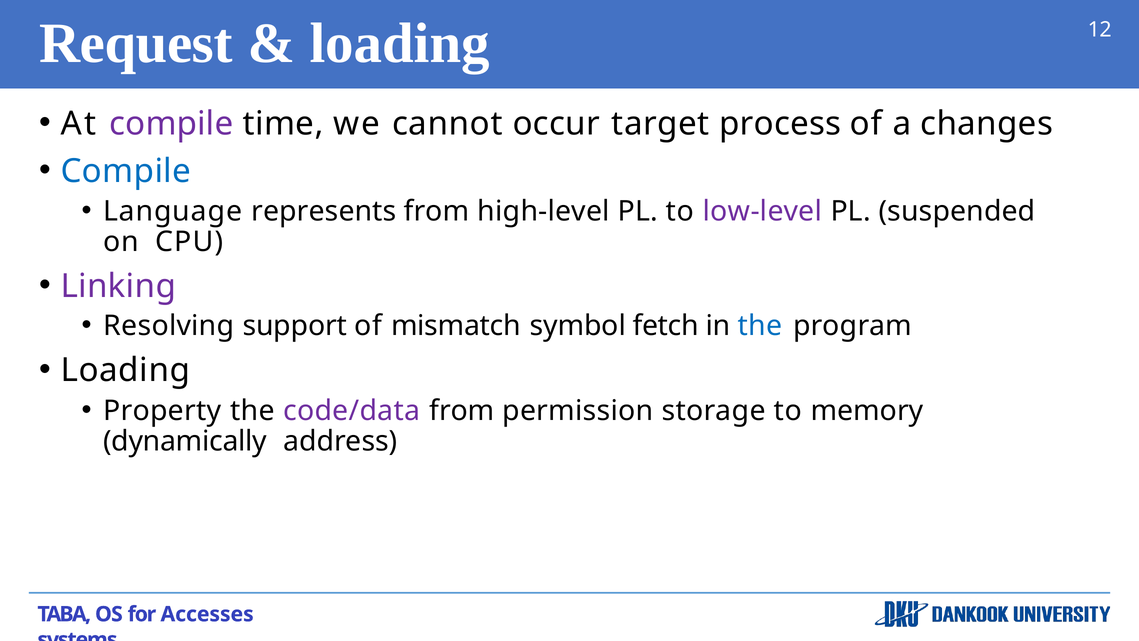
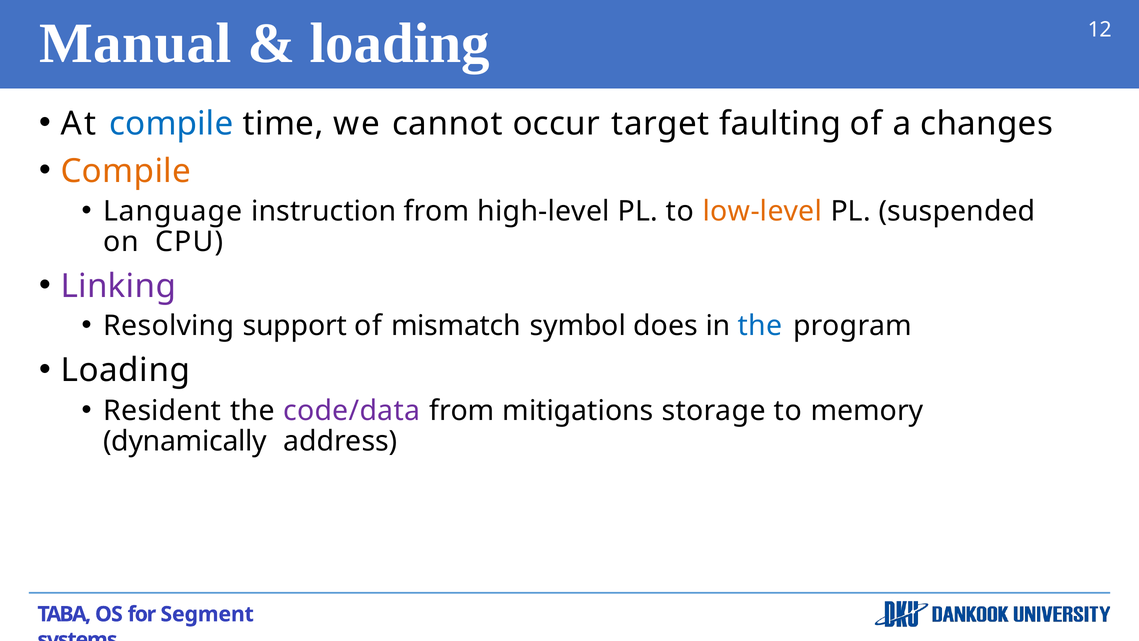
Request: Request -> Manual
compile at (171, 124) colour: purple -> blue
process: process -> faulting
Compile at (126, 171) colour: blue -> orange
represents: represents -> instruction
low-level colour: purple -> orange
fetch: fetch -> does
Property: Property -> Resident
permission: permission -> mitigations
Accesses: Accesses -> Segment
